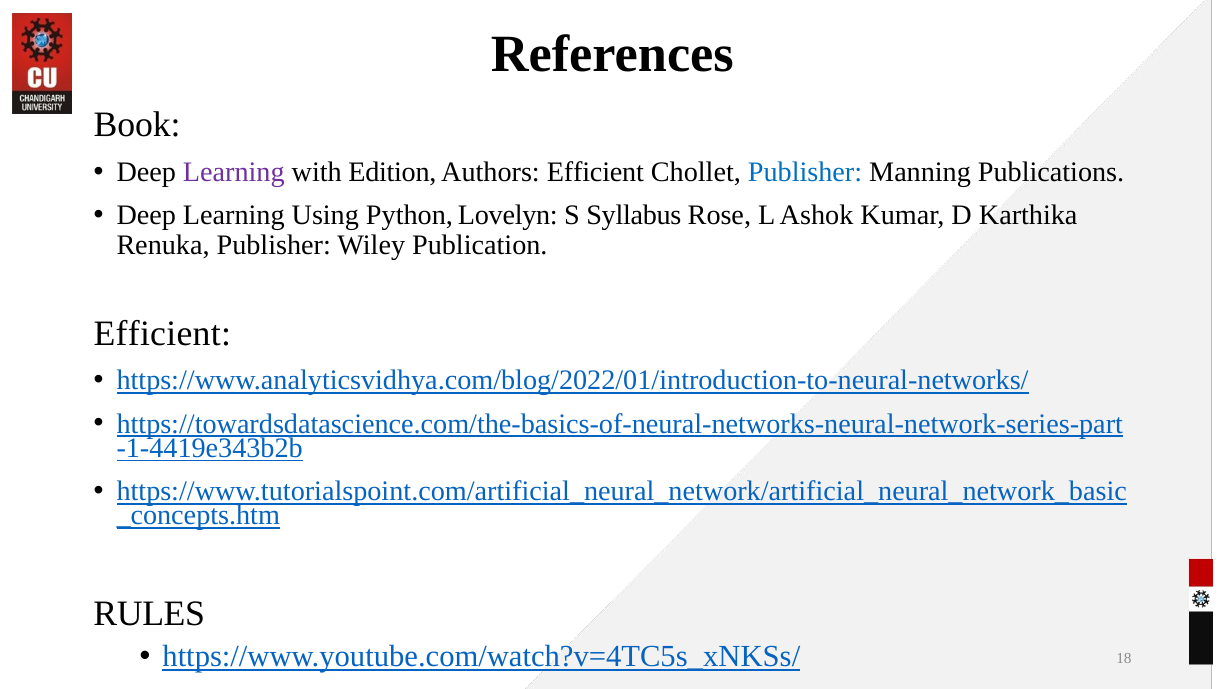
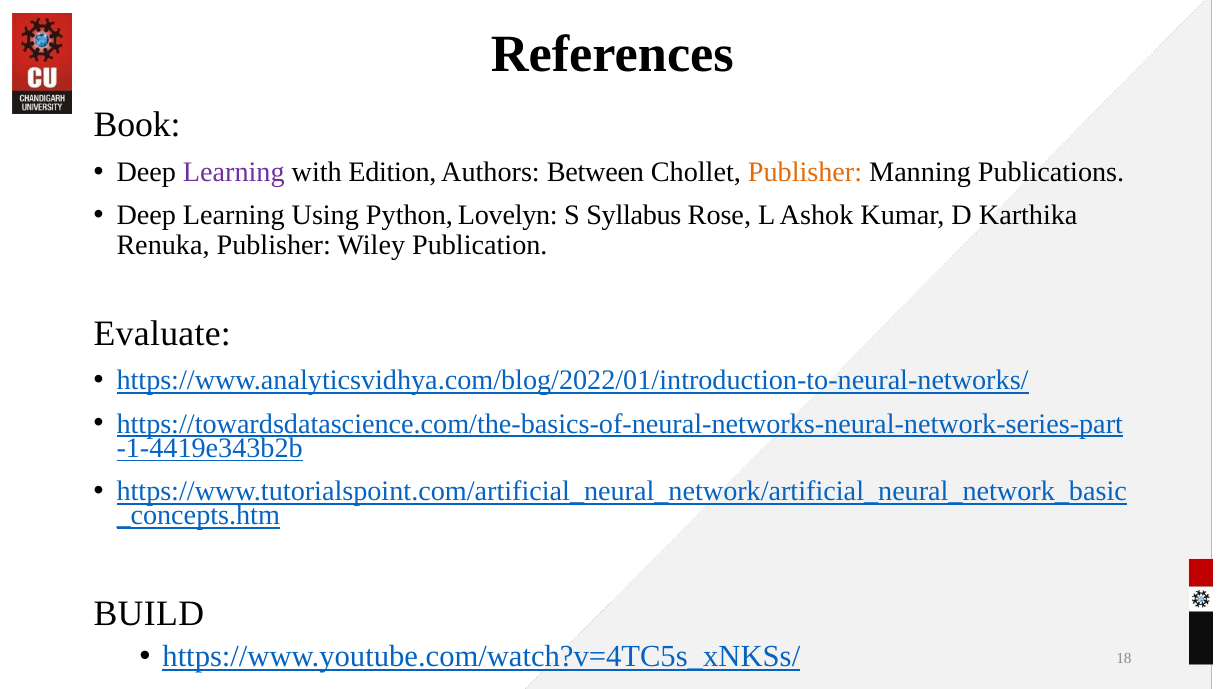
Authors Efficient: Efficient -> Between
Publisher at (805, 172) colour: blue -> orange
Efficient at (162, 333): Efficient -> Evaluate
RULES: RULES -> BUILD
